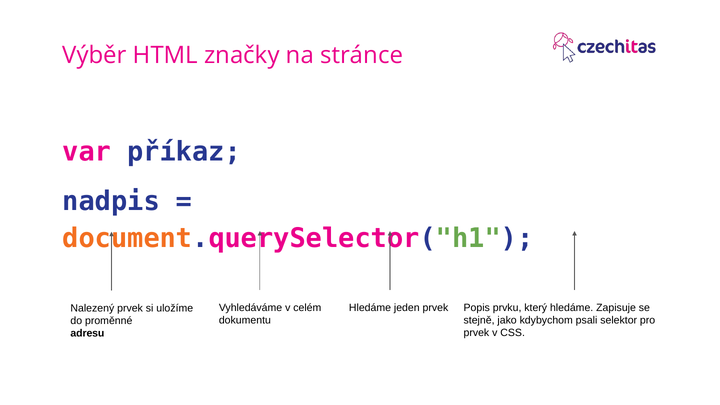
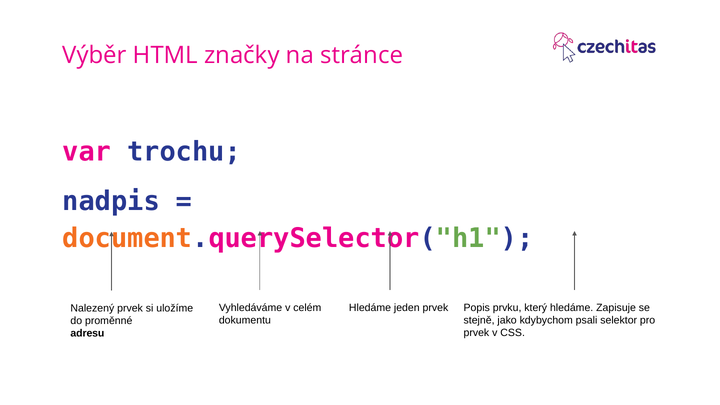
příkaz: příkaz -> trochu
